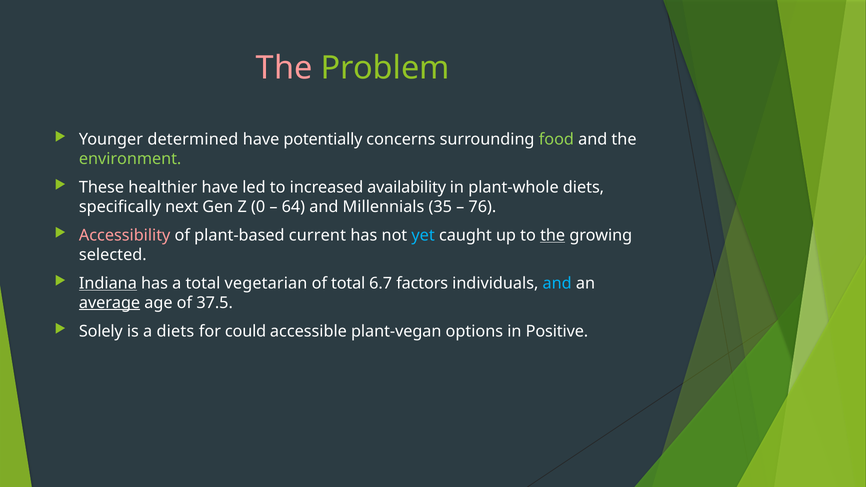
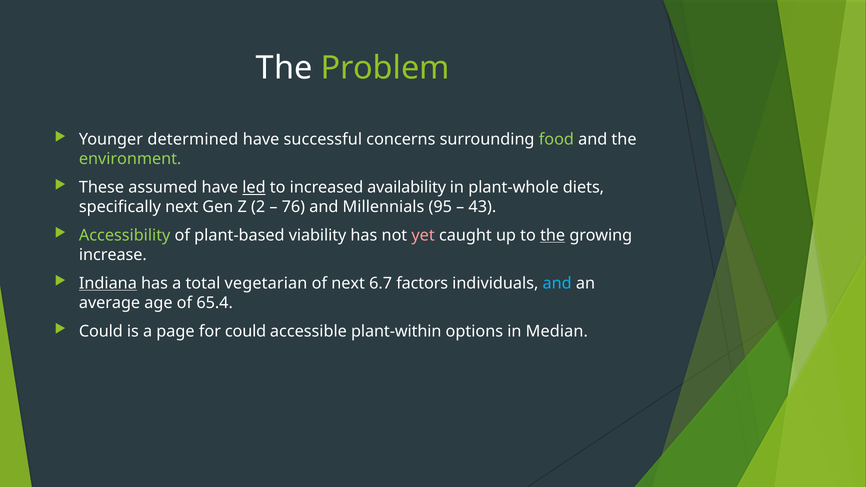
The at (284, 68) colour: pink -> white
potentially: potentially -> successful
healthier: healthier -> assumed
led underline: none -> present
0: 0 -> 2
64: 64 -> 76
35: 35 -> 95
76: 76 -> 43
Accessibility colour: pink -> light green
current: current -> viability
yet colour: light blue -> pink
selected: selected -> increase
of total: total -> next
average underline: present -> none
37.5: 37.5 -> 65.4
Solely at (101, 331): Solely -> Could
a diets: diets -> page
plant-vegan: plant-vegan -> plant-within
Positive: Positive -> Median
